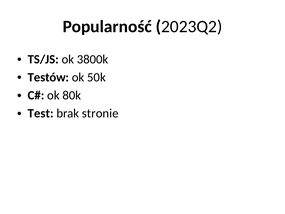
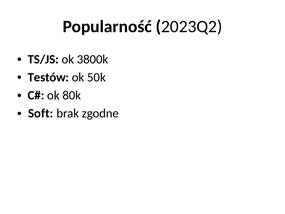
Test: Test -> Soft
stronie: stronie -> zgodne
